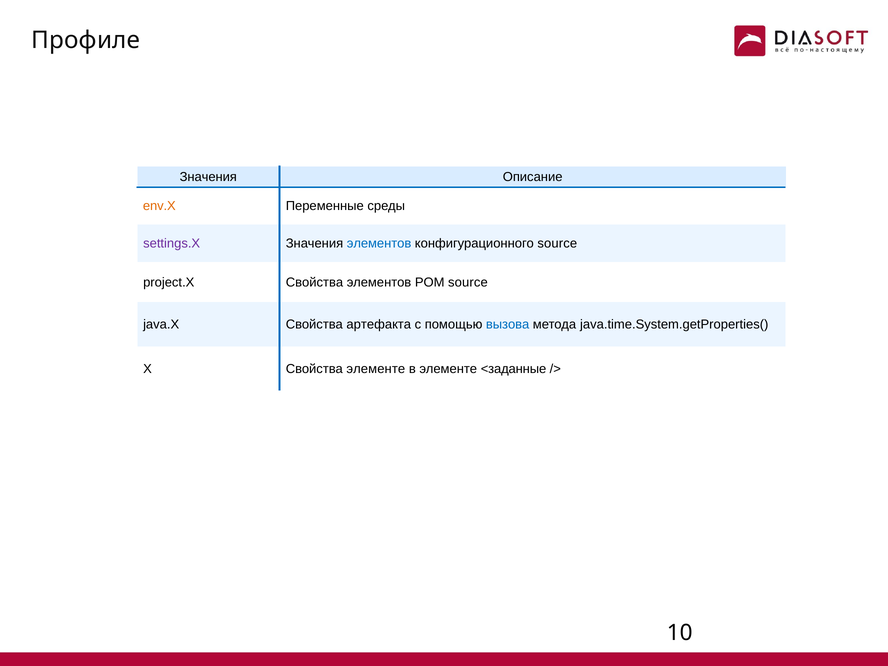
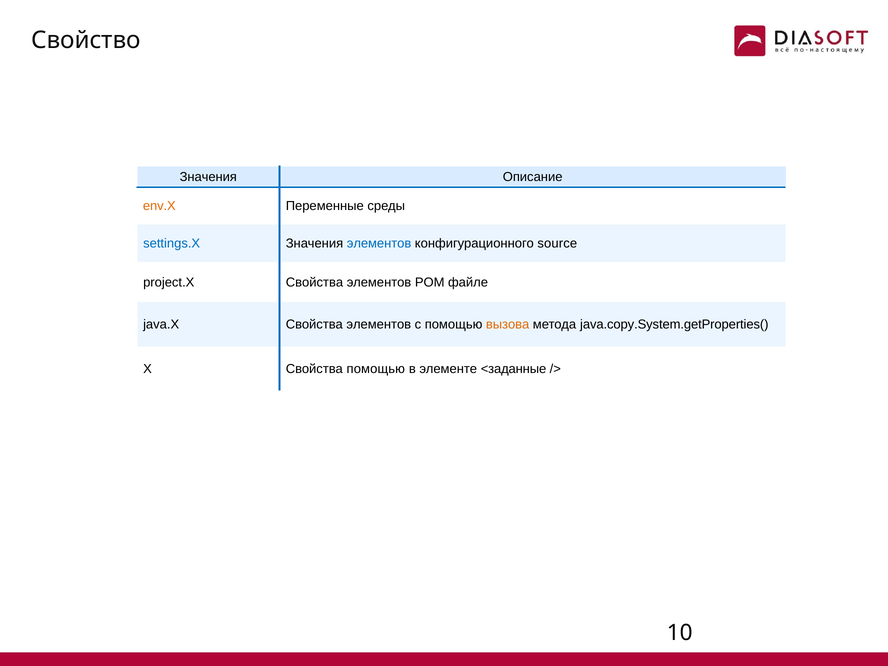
Профиле: Профиле -> Свойство
settings.X colour: purple -> blue
POM source: source -> файле
java.X Свойства артефакта: артефакта -> элементов
вызова colour: blue -> orange
java.time.System.getProperties(: java.time.System.getProperties( -> java.copy.System.getProperties(
Свойства элементе: элементе -> помощью
